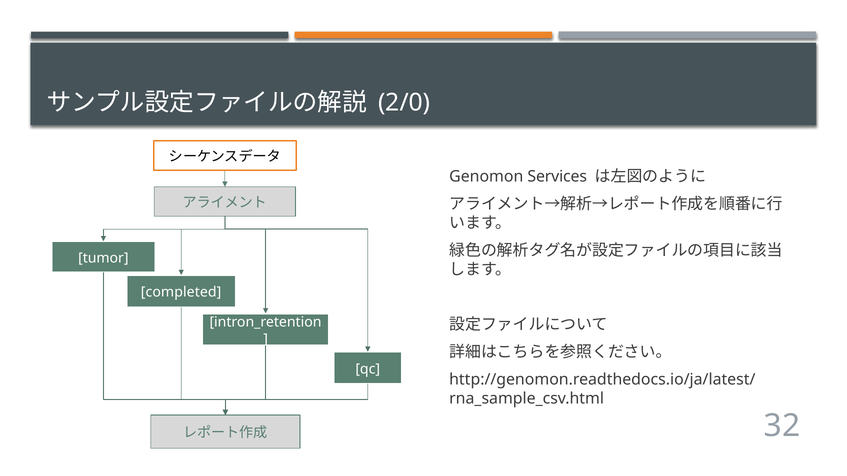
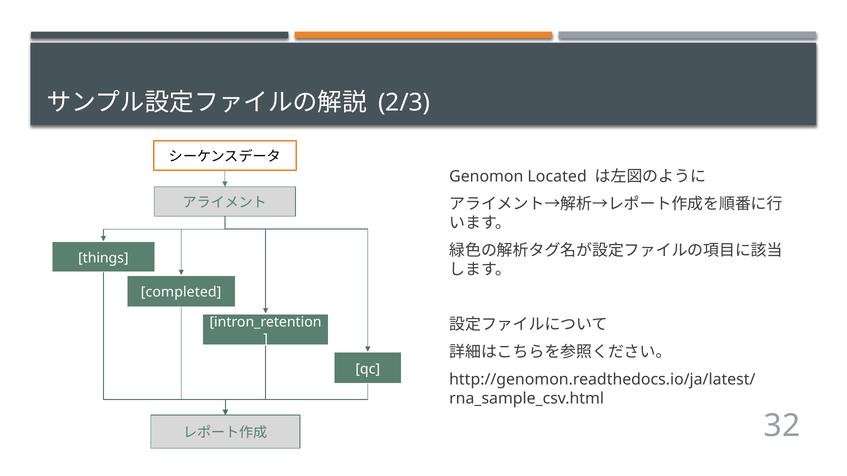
2/0: 2/0 -> 2/3
Services: Services -> Located
tumor: tumor -> things
